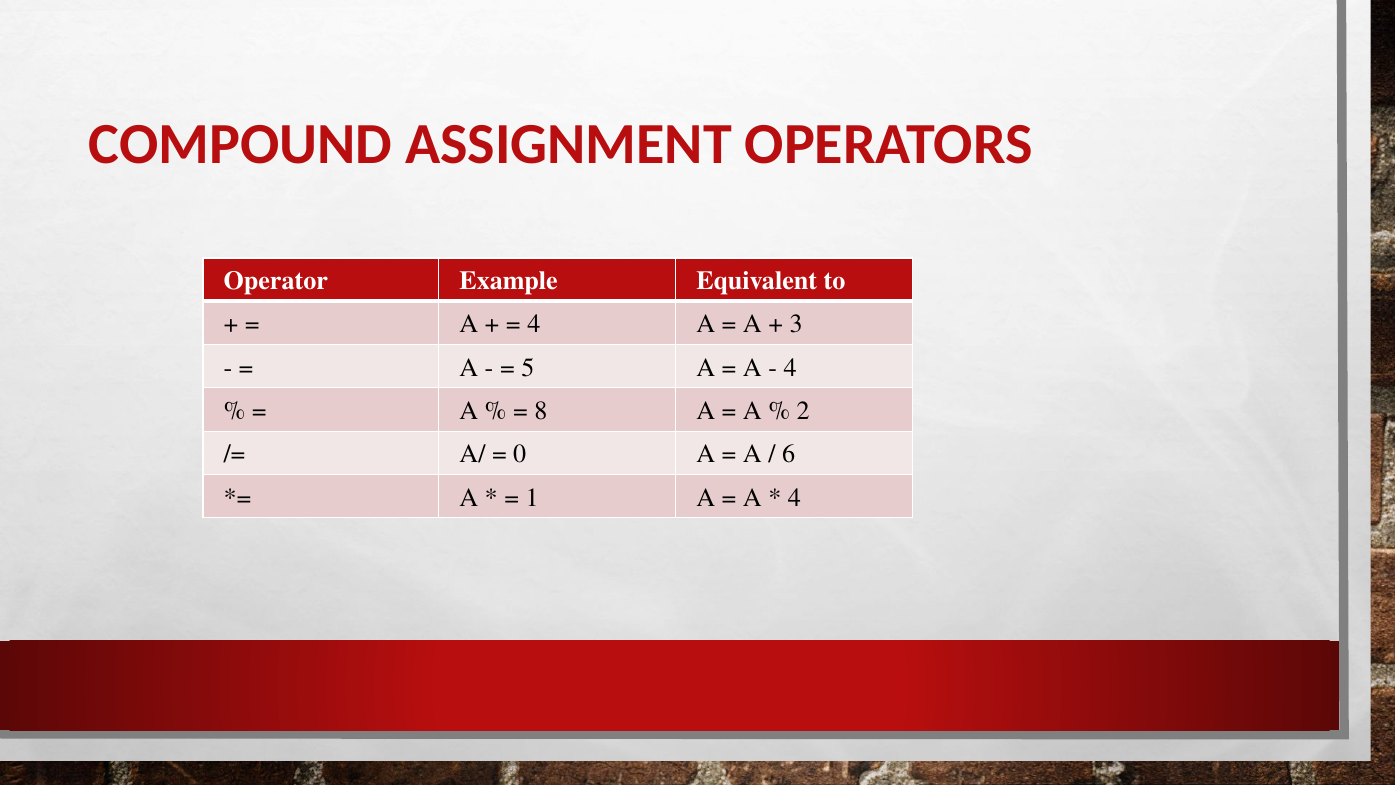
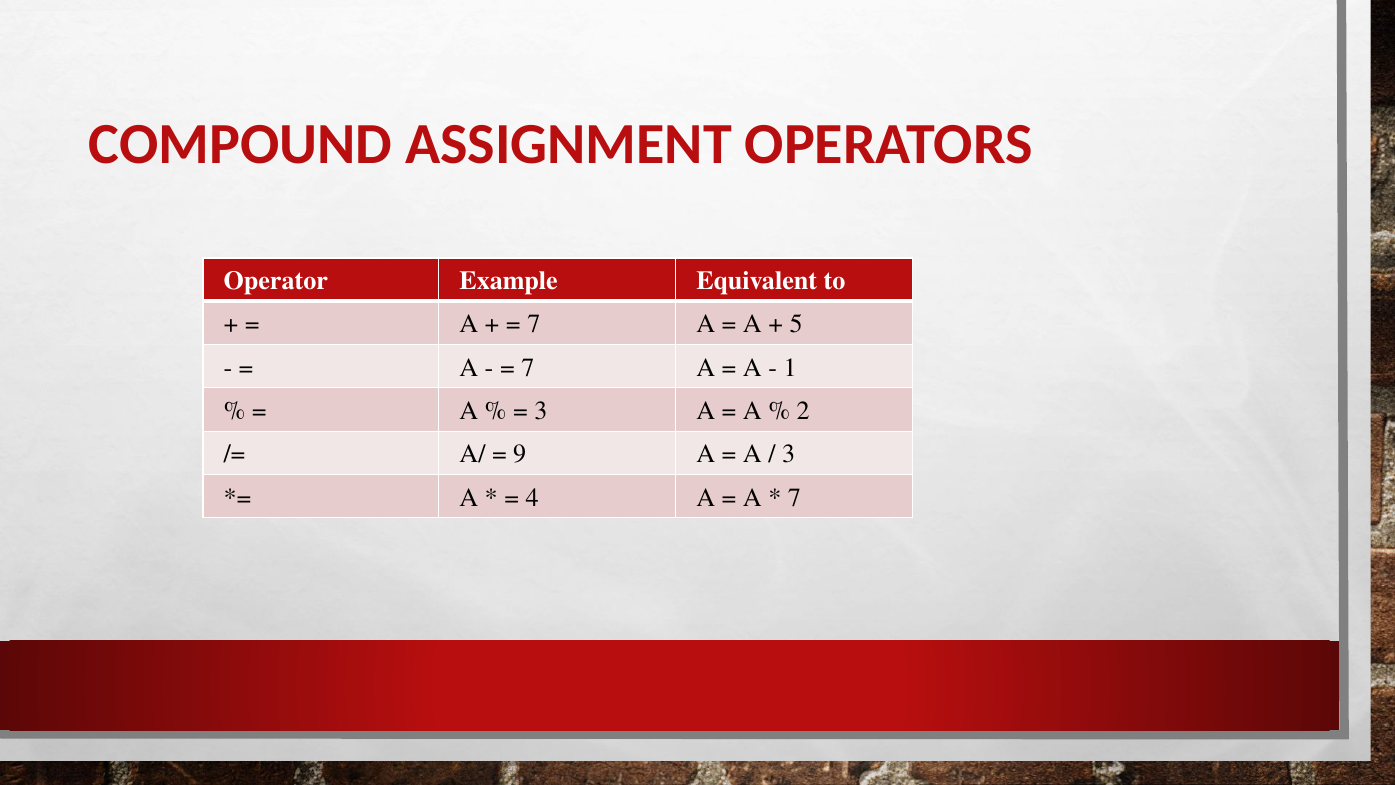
4 at (534, 324): 4 -> 7
3: 3 -> 5
5 at (528, 368): 5 -> 7
4 at (790, 368): 4 -> 1
8 at (541, 411): 8 -> 3
0: 0 -> 9
6 at (789, 454): 6 -> 3
1: 1 -> 4
4 at (795, 497): 4 -> 7
